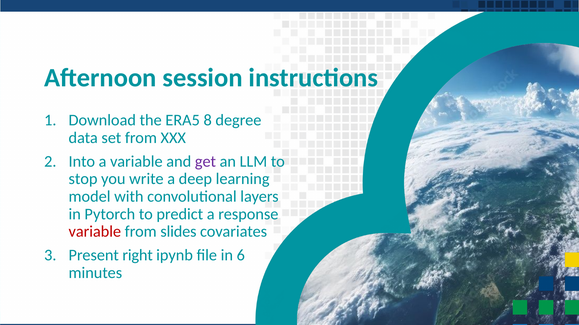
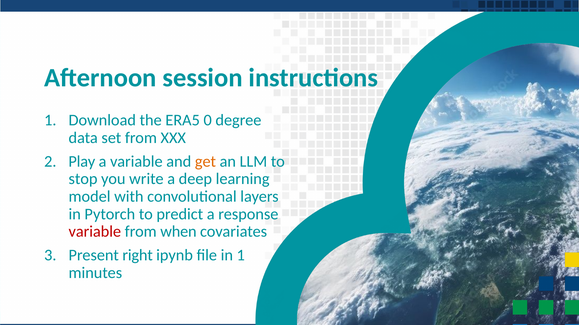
8: 8 -> 0
Into: Into -> Play
get colour: purple -> orange
slides: slides -> when
in 6: 6 -> 1
